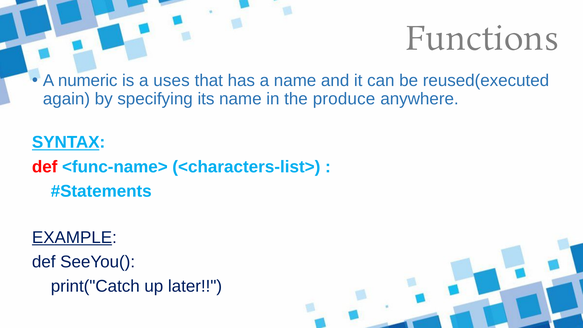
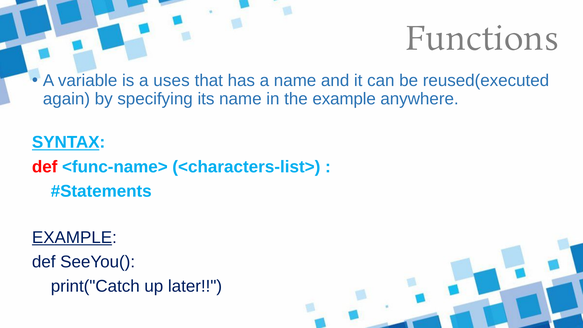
numeric: numeric -> variable
the produce: produce -> example
